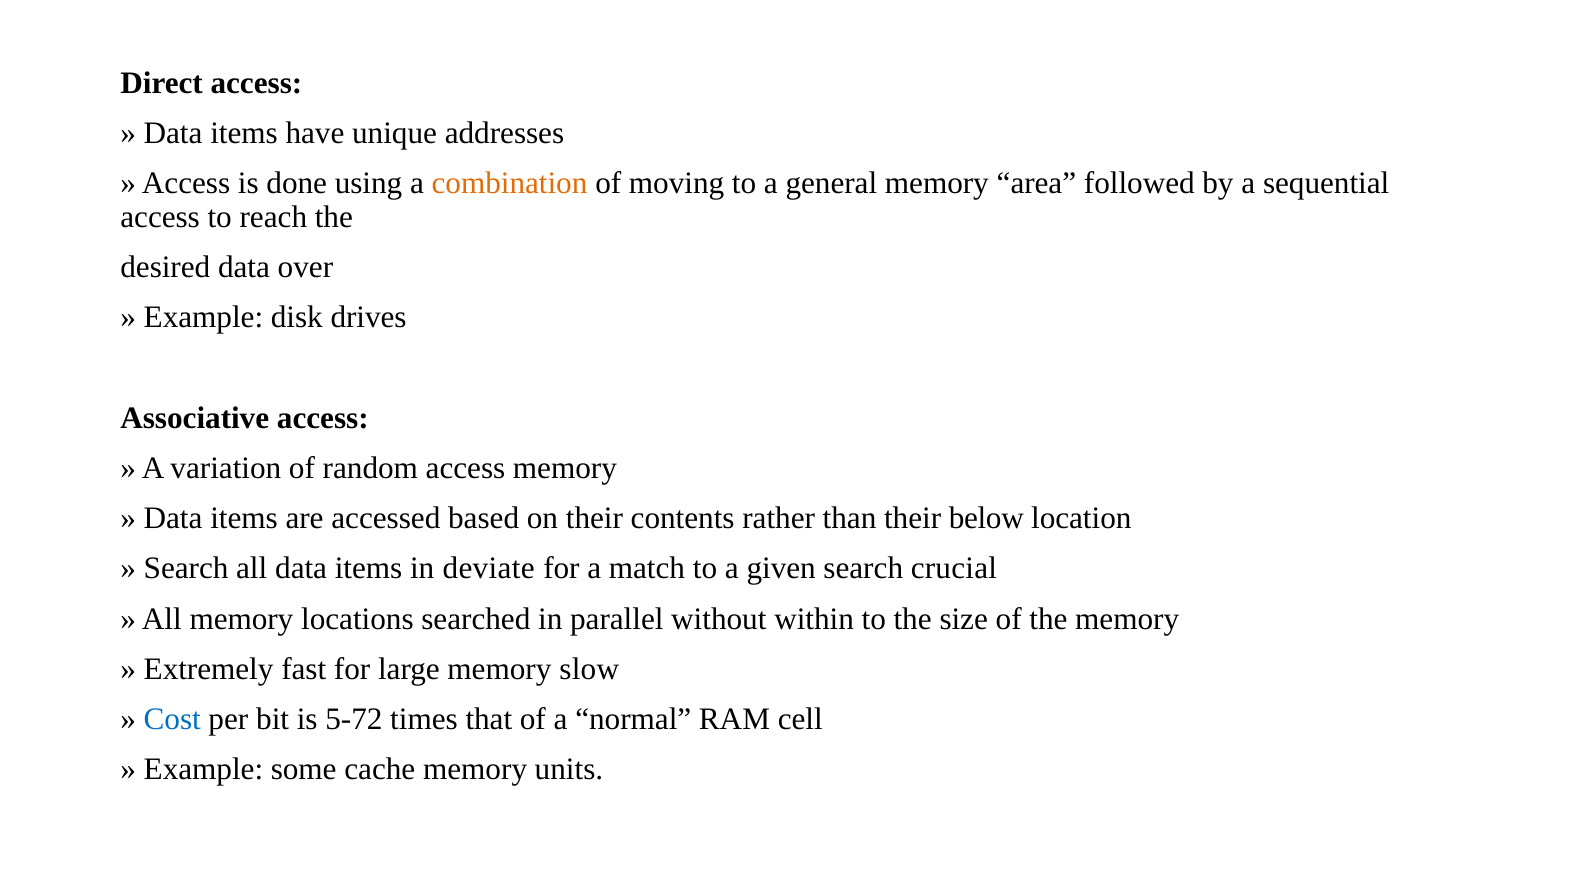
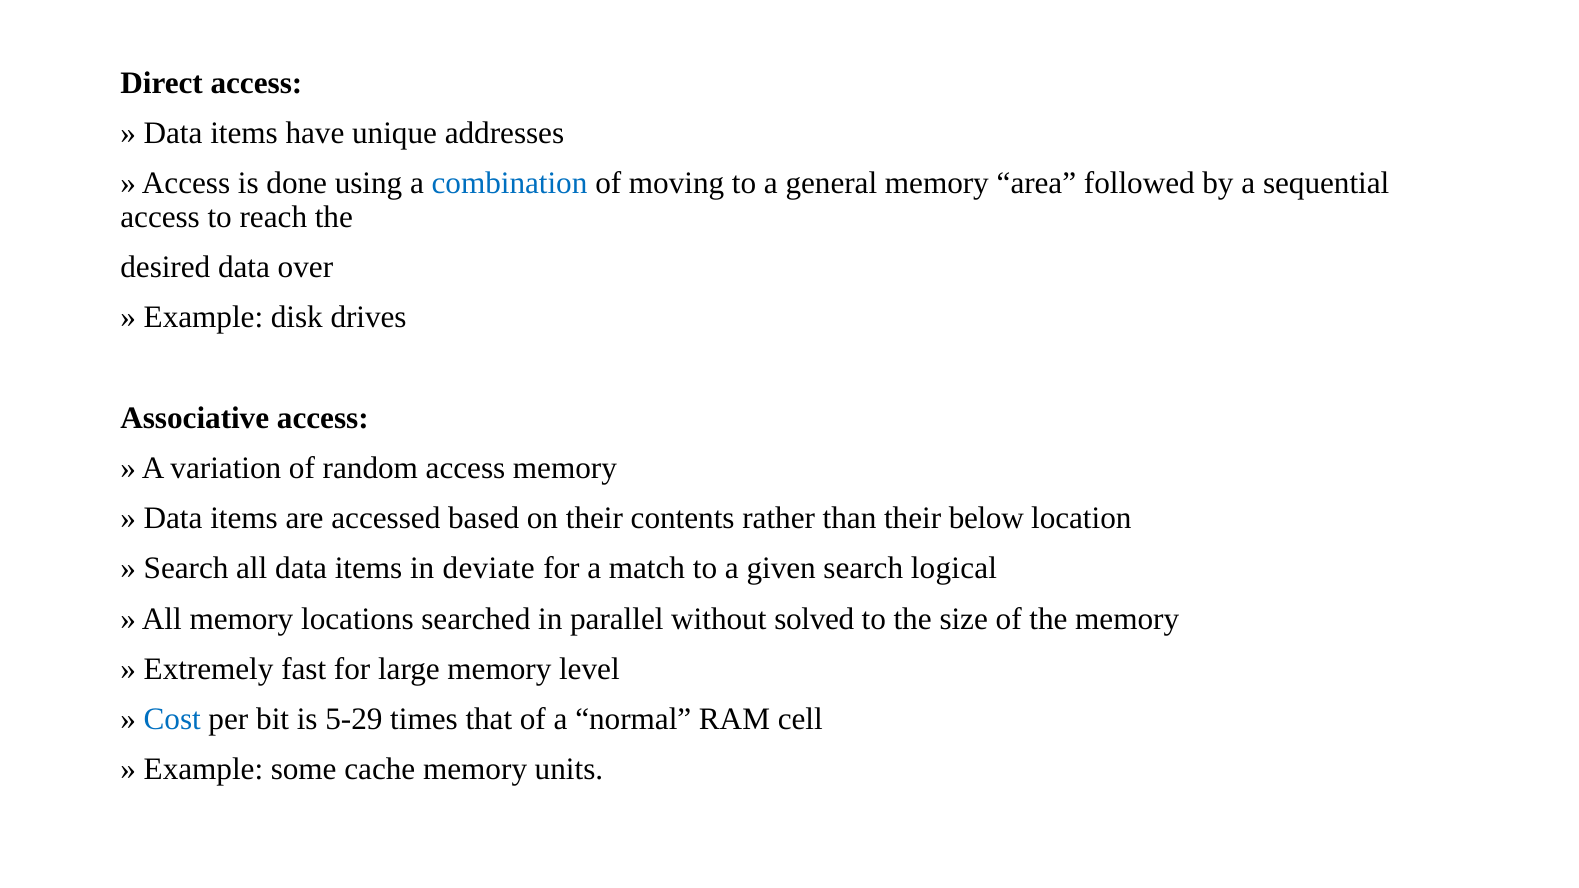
combination colour: orange -> blue
crucial: crucial -> logical
within: within -> solved
slow: slow -> level
5-72: 5-72 -> 5-29
